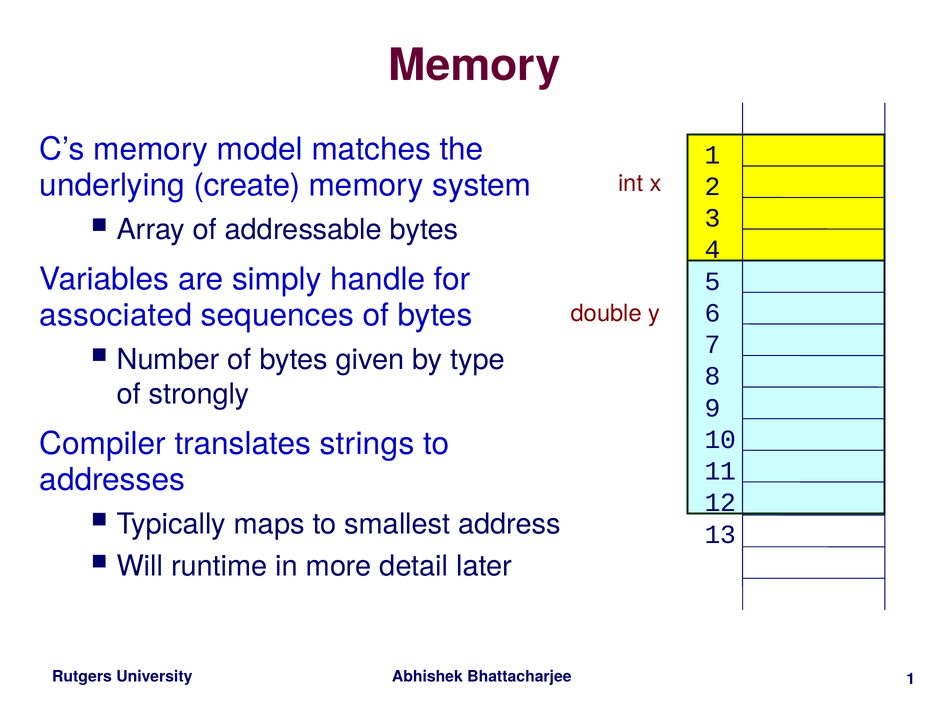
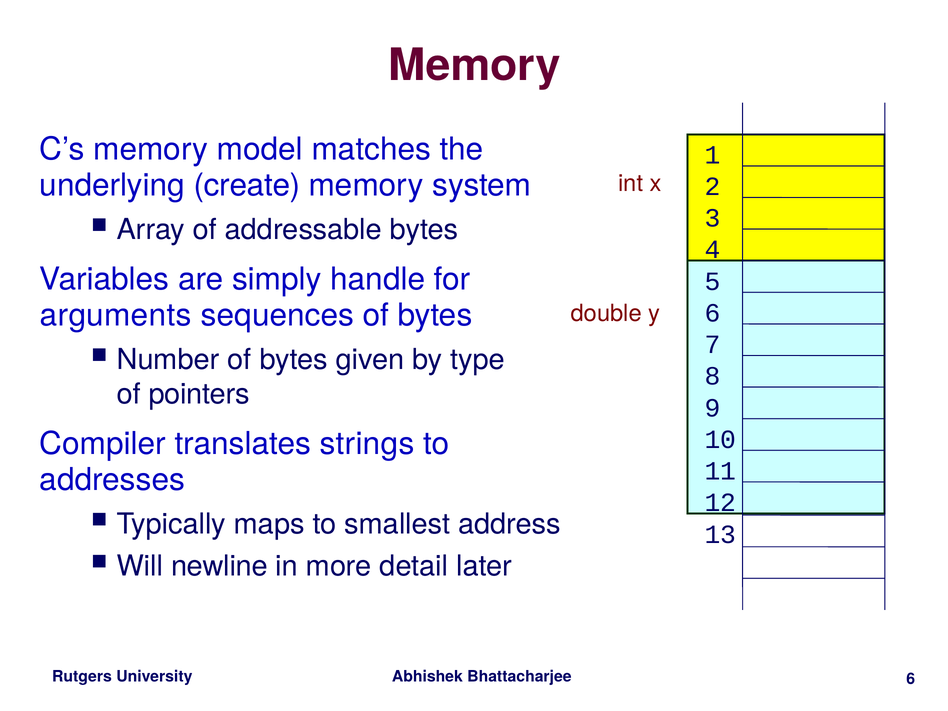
associated: associated -> arguments
strongly: strongly -> pointers
runtime: runtime -> newline
1 at (911, 679): 1 -> 6
